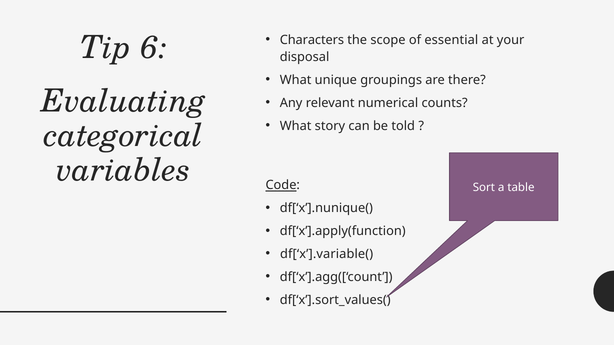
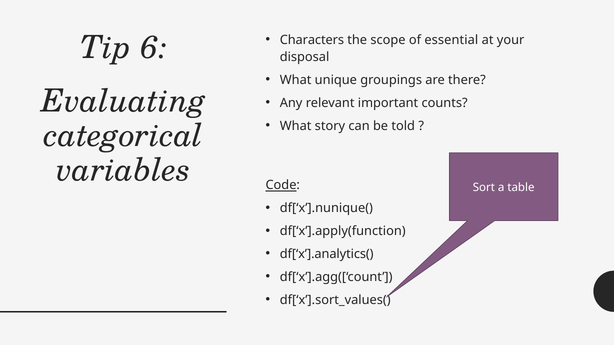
numerical: numerical -> important
df[‘x’].variable(: df[‘x’].variable( -> df[‘x’].analytics(
